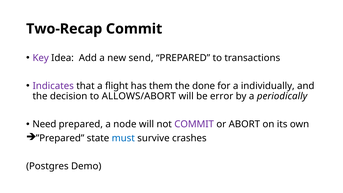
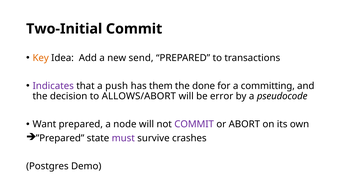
Two-Recap: Two-Recap -> Two-Initial
Key colour: purple -> orange
flight: flight -> push
individually: individually -> committing
periodically: periodically -> pseudocode
Need: Need -> Want
must colour: blue -> purple
